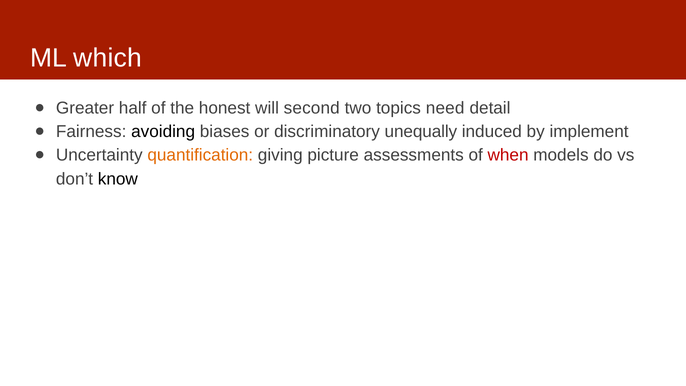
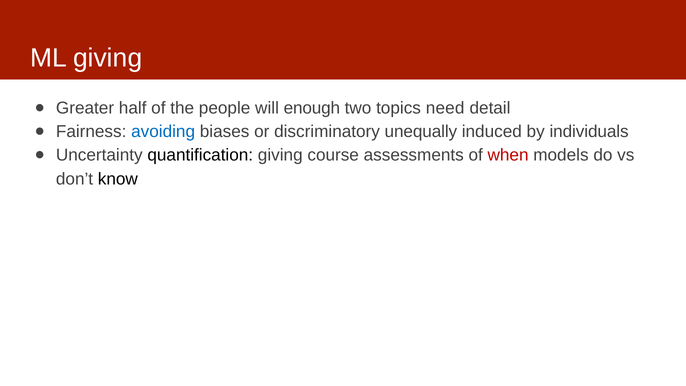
ML which: which -> giving
honest: honest -> people
second: second -> enough
avoiding colour: black -> blue
implement: implement -> individuals
quantification colour: orange -> black
picture: picture -> course
